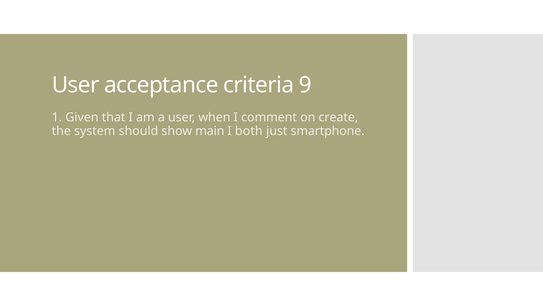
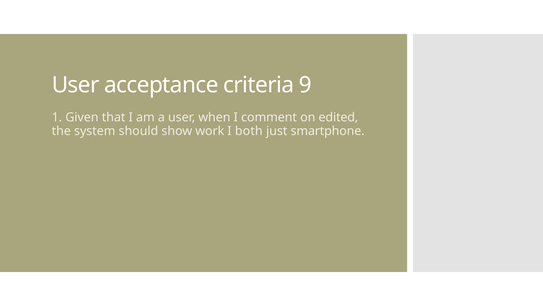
create: create -> edited
main: main -> work
